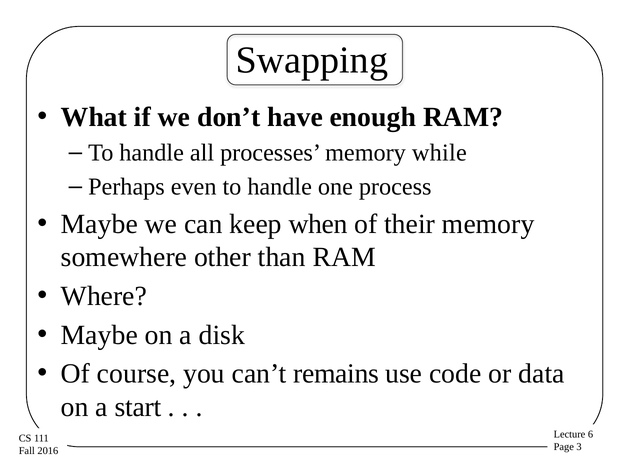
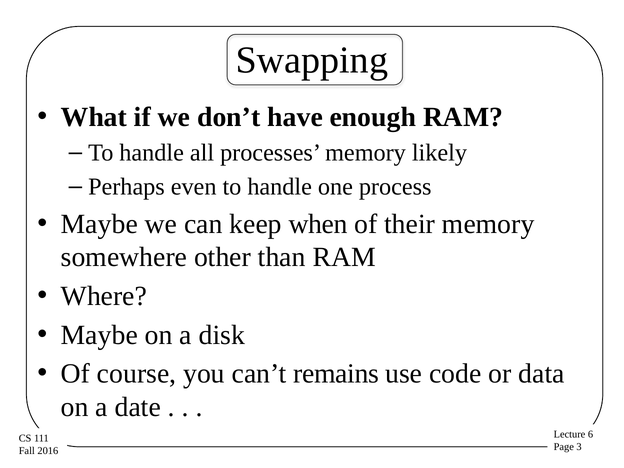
while: while -> likely
start: start -> date
